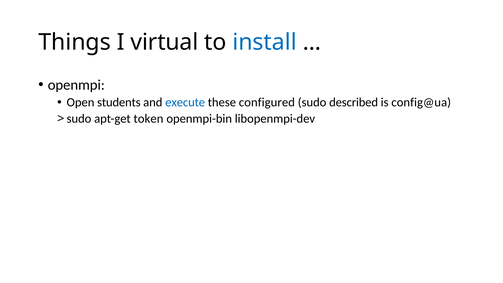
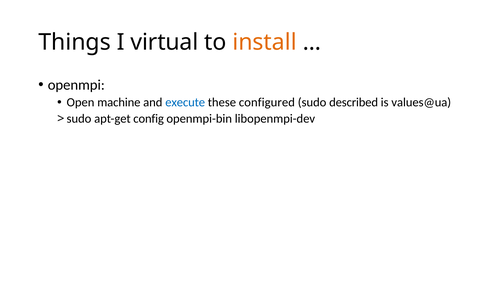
install colour: blue -> orange
students: students -> machine
config@ua: config@ua -> values@ua
token: token -> config
